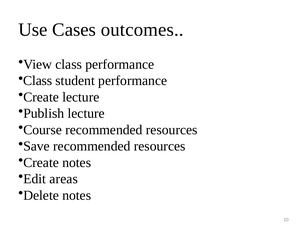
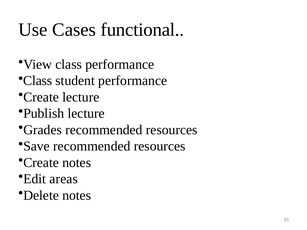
outcomes: outcomes -> functional
Course: Course -> Grades
